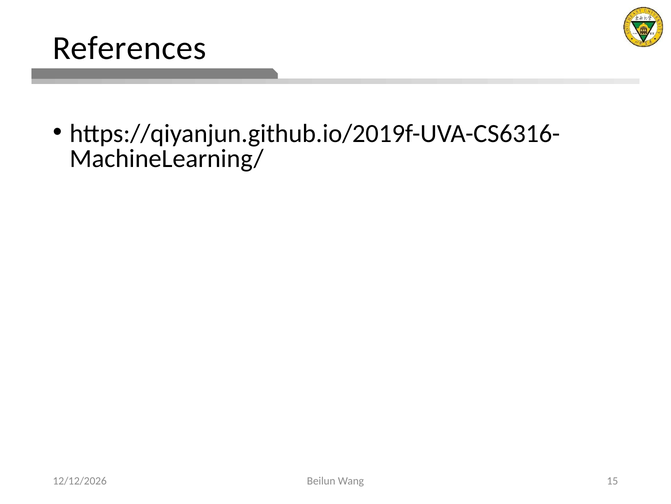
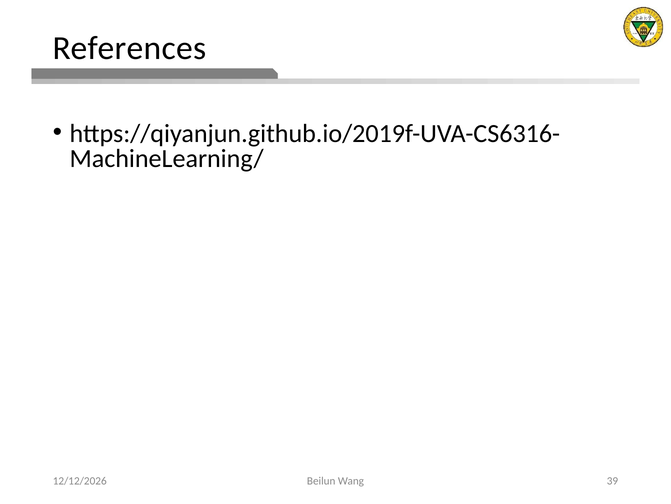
15: 15 -> 39
